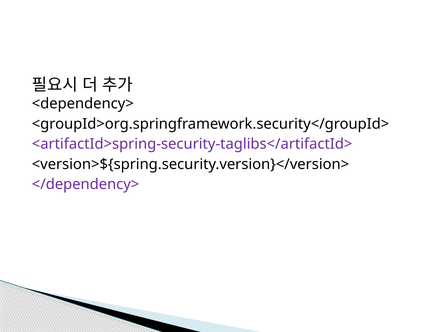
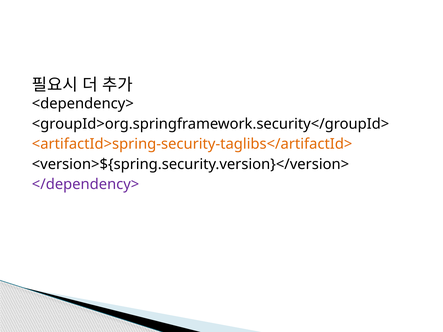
<artifactId>spring-security-taglibs</artifactId> colour: purple -> orange
